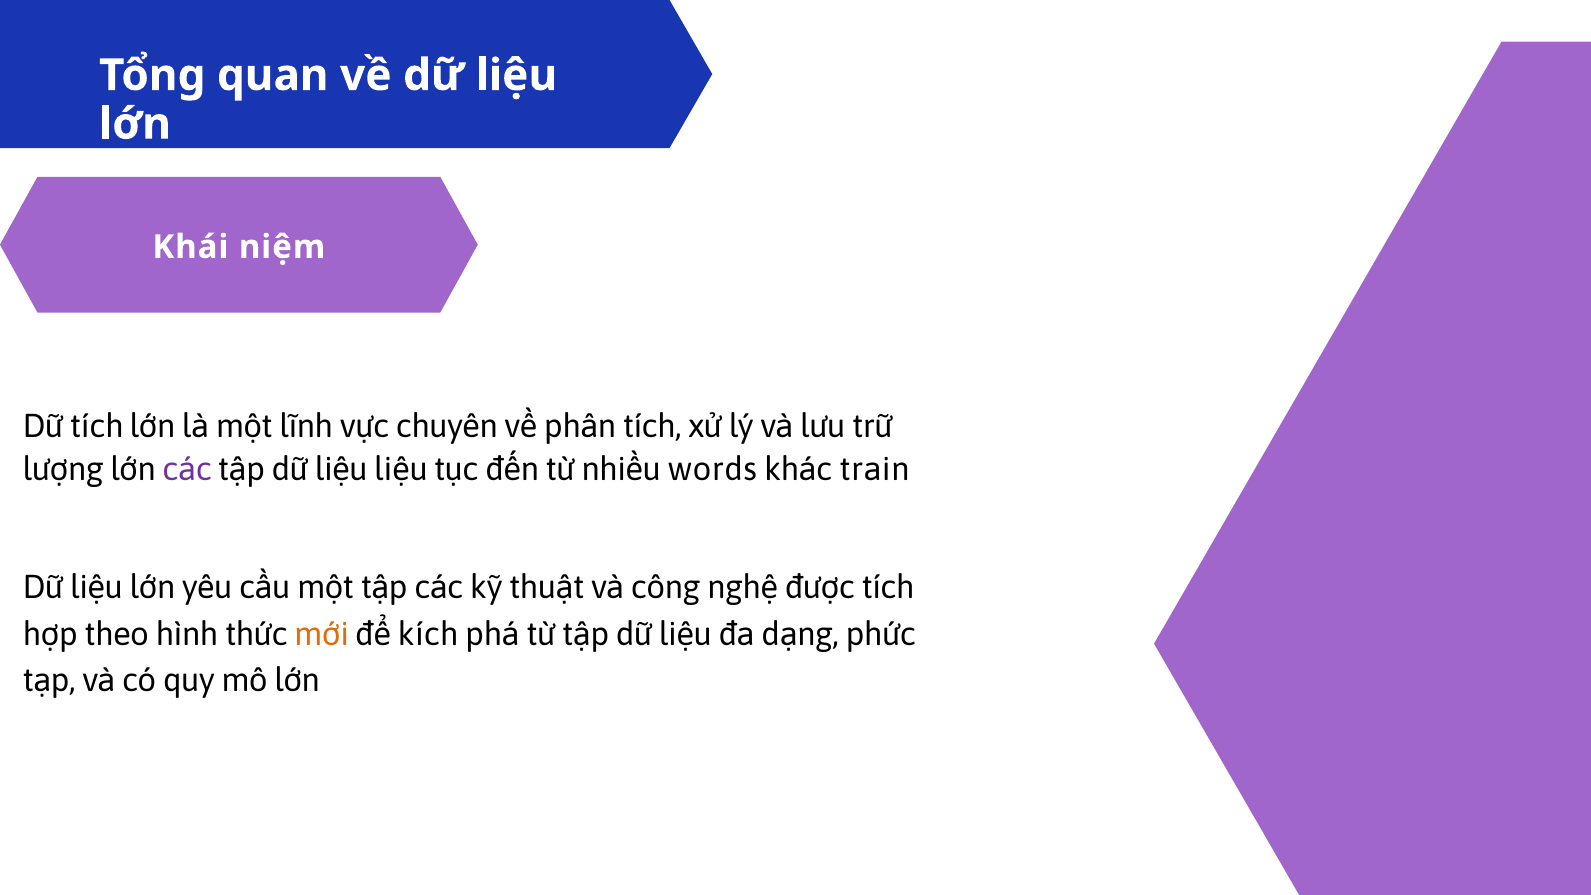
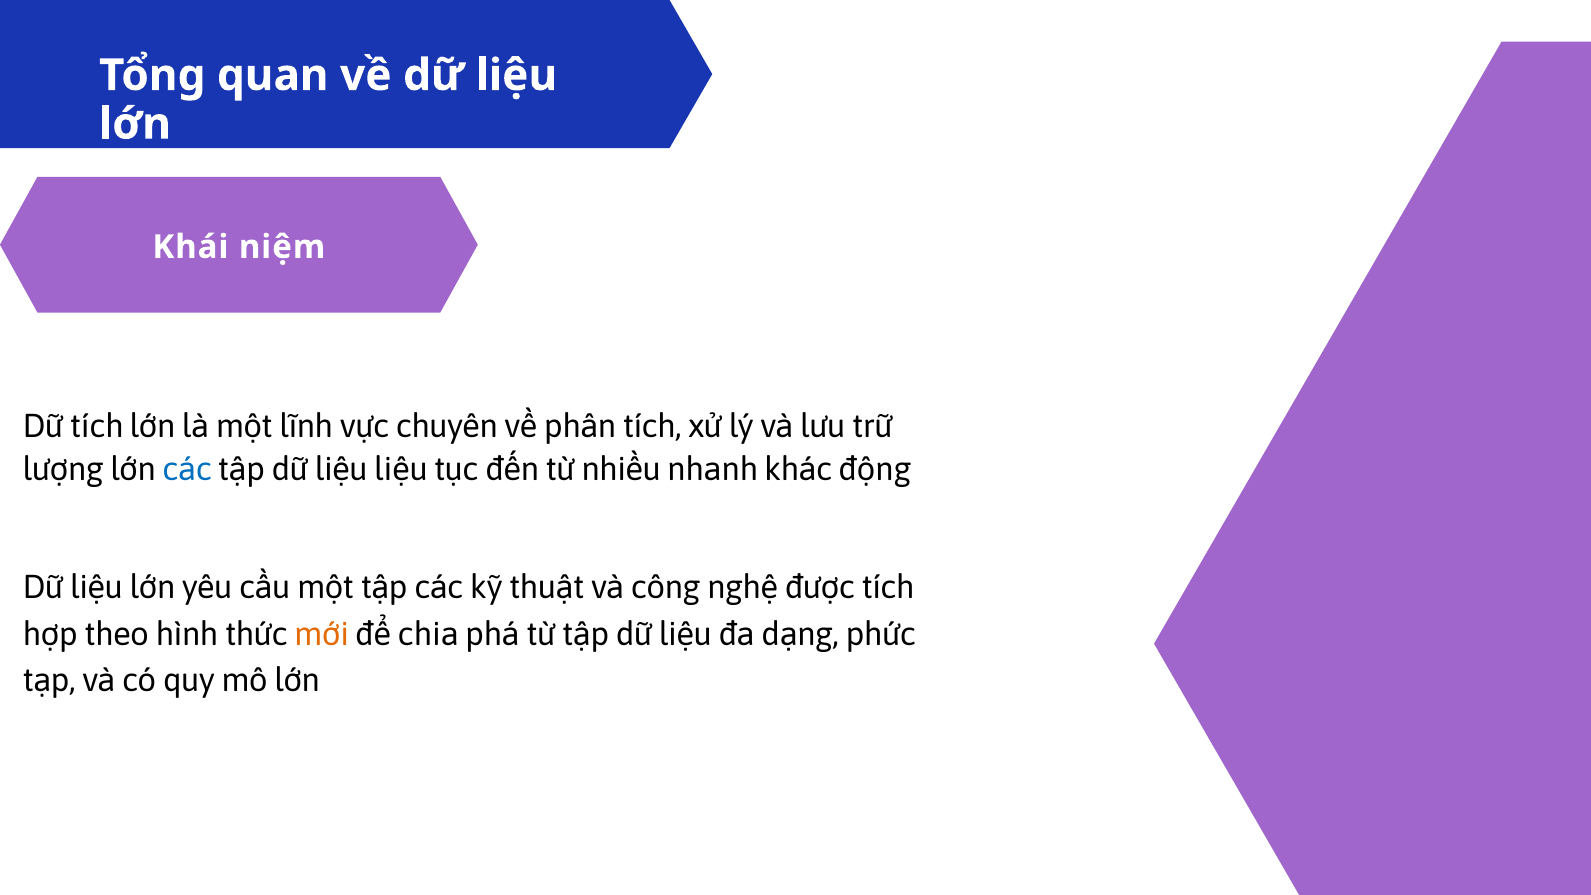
các at (187, 470) colour: purple -> blue
words: words -> nhanh
train: train -> động
kích: kích -> chia
